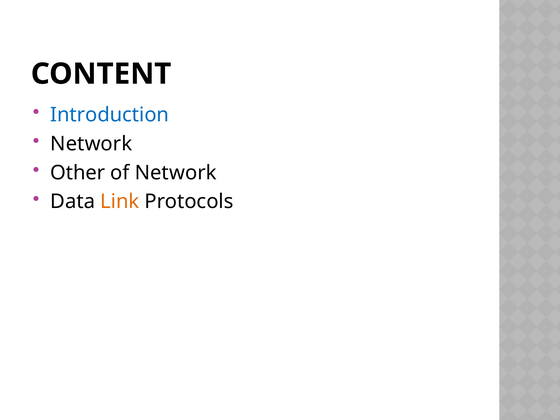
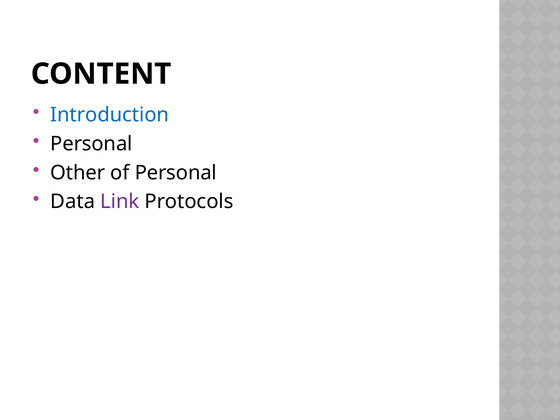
Network at (91, 144): Network -> Personal
of Network: Network -> Personal
Link colour: orange -> purple
